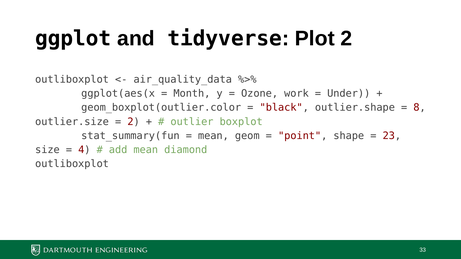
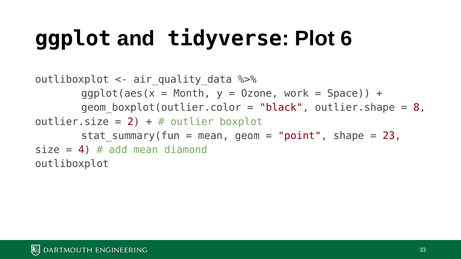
Plot 2: 2 -> 6
Under: Under -> Space
